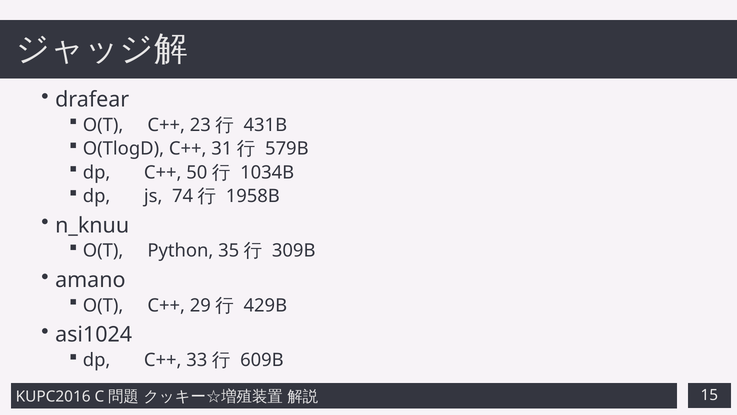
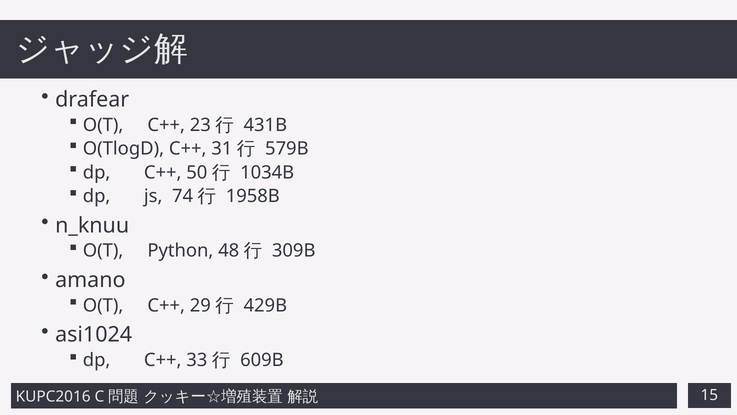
35: 35 -> 48
